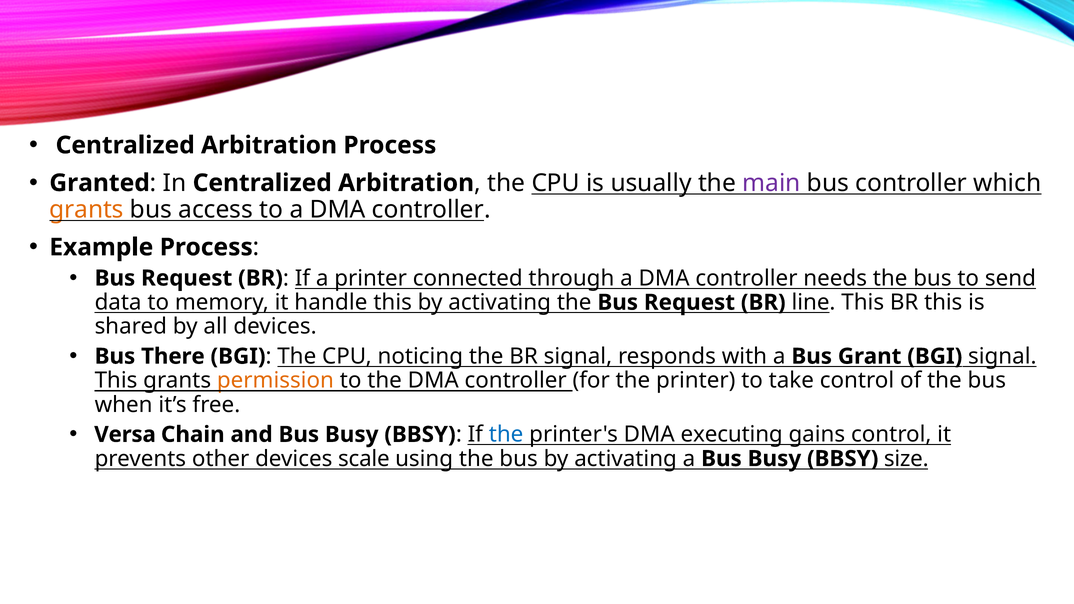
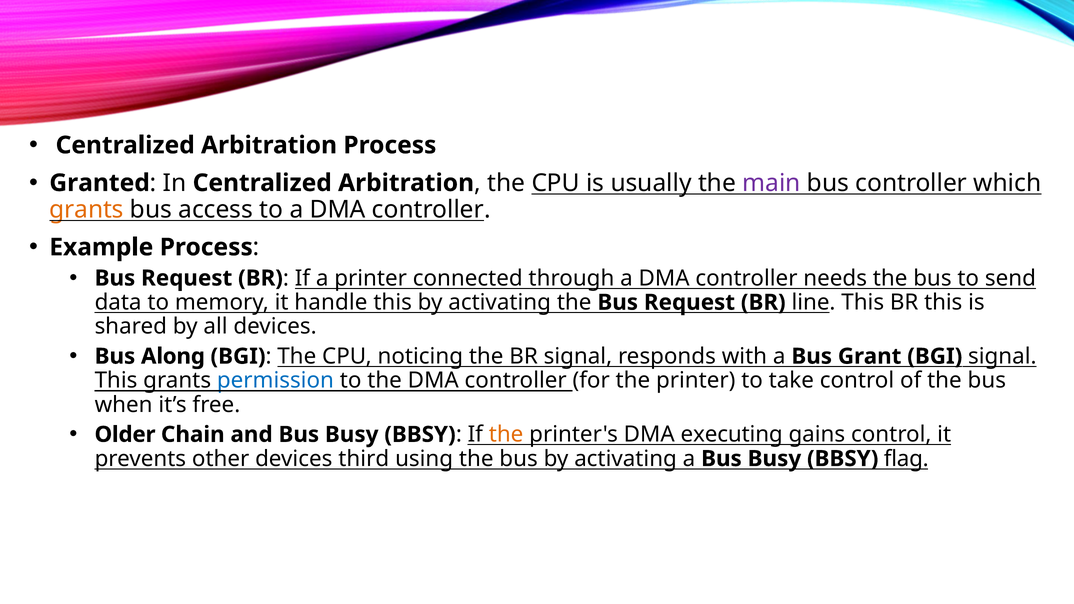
There: There -> Along
permission colour: orange -> blue
Versa: Versa -> Older
the at (506, 435) colour: blue -> orange
scale: scale -> third
size: size -> flag
